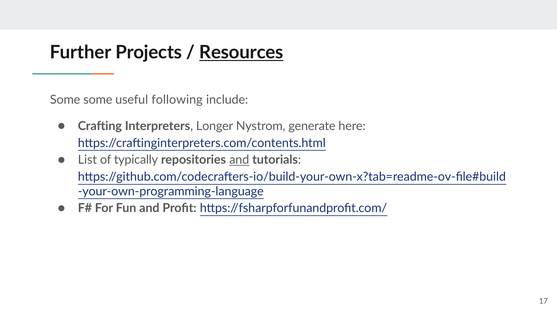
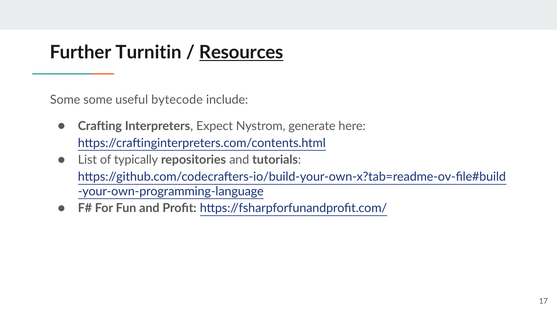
Projects: Projects -> Turnitin
following: following -> bytecode
Longer: Longer -> Expect
and at (239, 160) underline: present -> none
